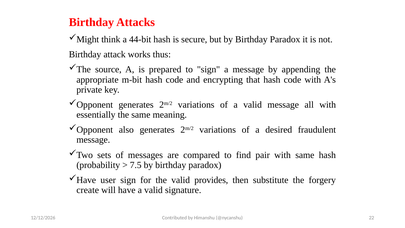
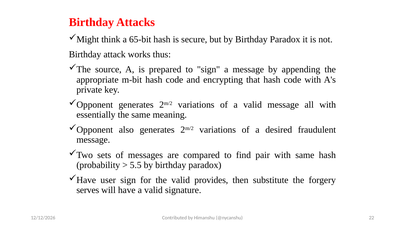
44-bit: 44-bit -> 65-bit
7.5: 7.5 -> 5.5
create: create -> serves
